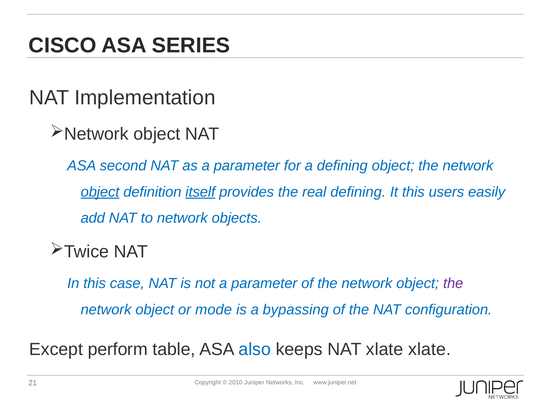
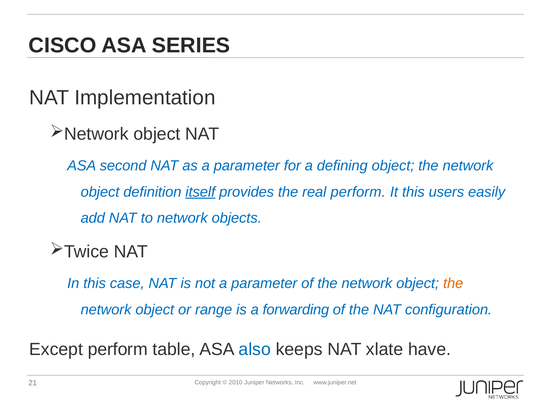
object at (100, 192) underline: present -> none
real defining: defining -> perform
the at (453, 284) colour: purple -> orange
mode: mode -> range
bypassing: bypassing -> forwarding
xlate xlate: xlate -> have
